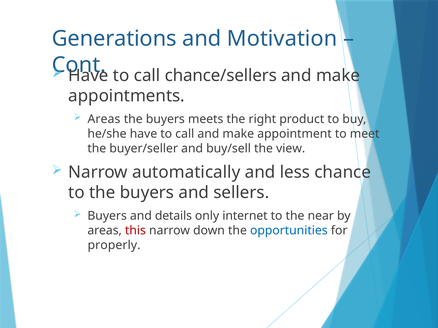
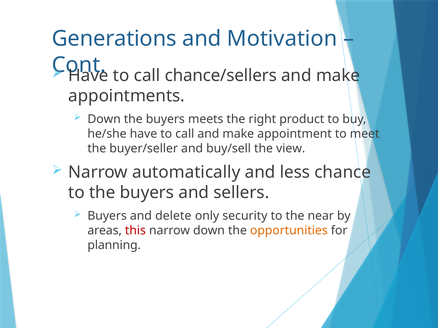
Areas at (104, 119): Areas -> Down
details: details -> delete
internet: internet -> security
opportunities colour: blue -> orange
properly: properly -> planning
